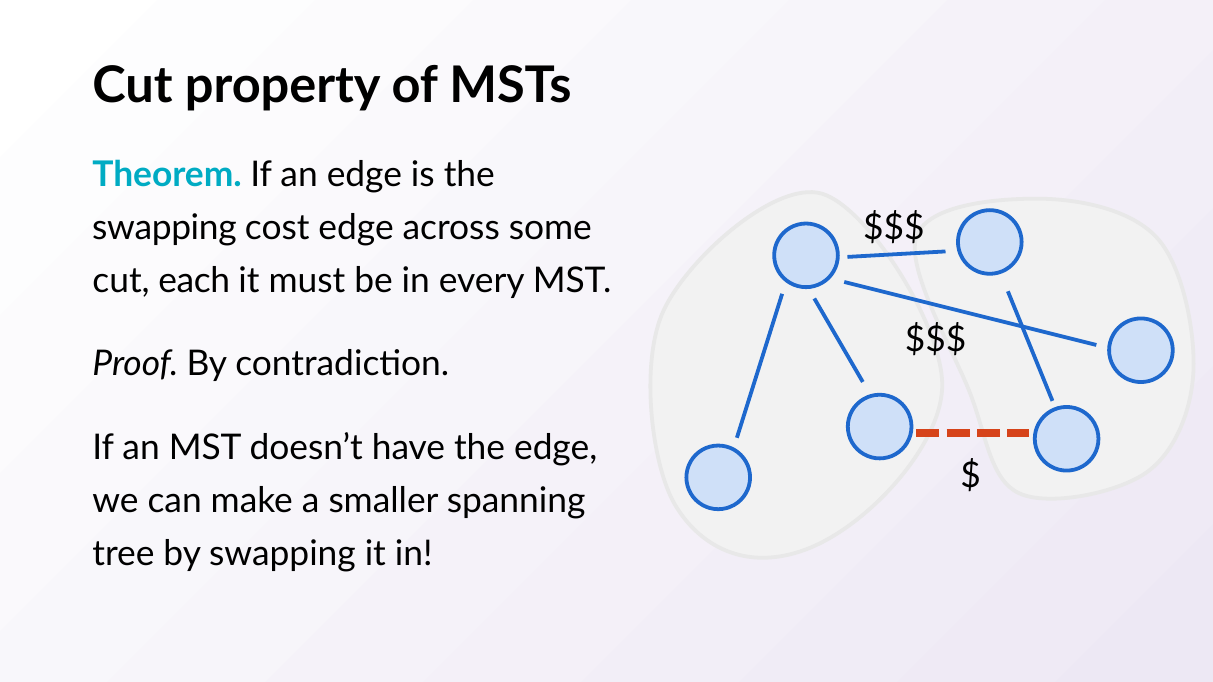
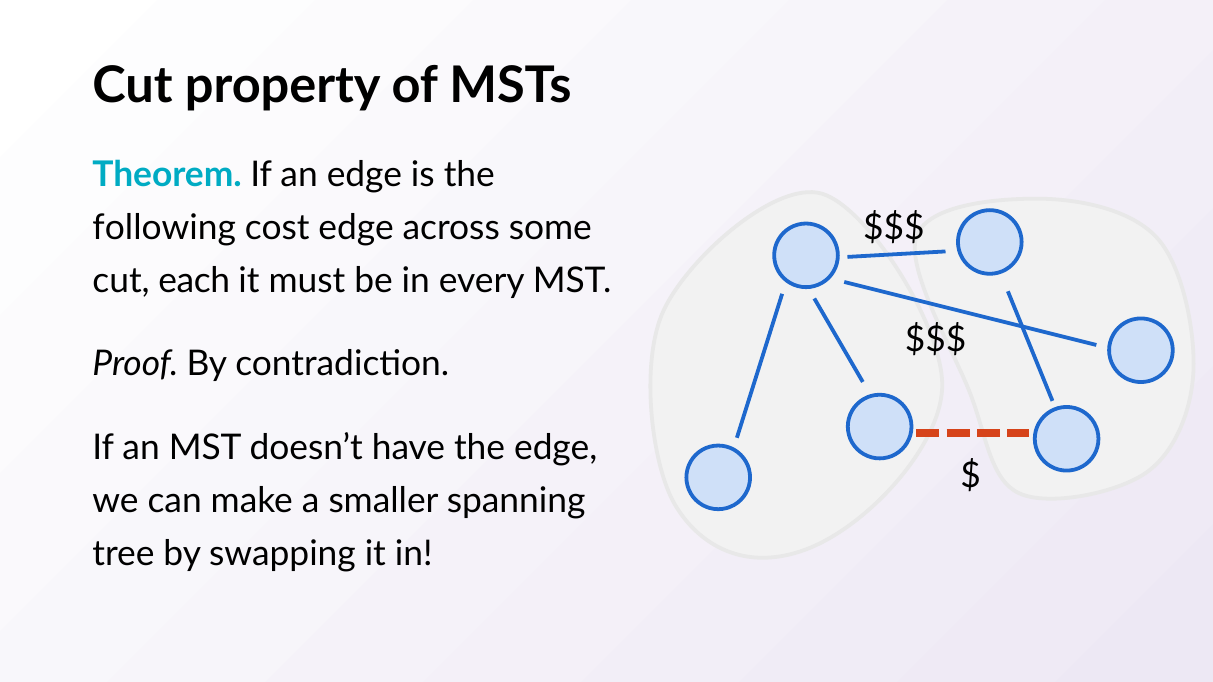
swapping at (164, 228): swapping -> following
